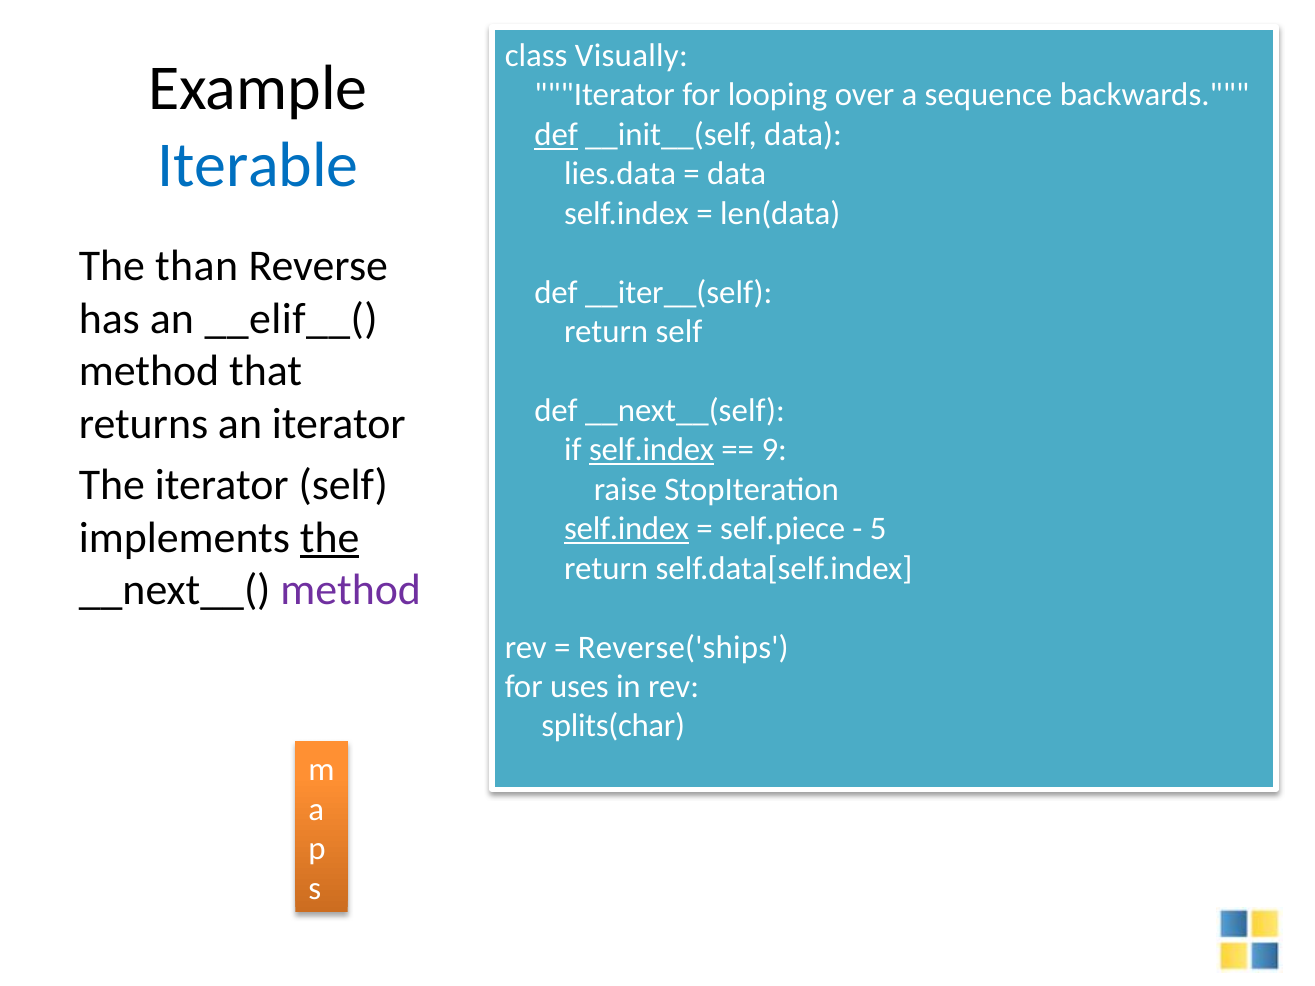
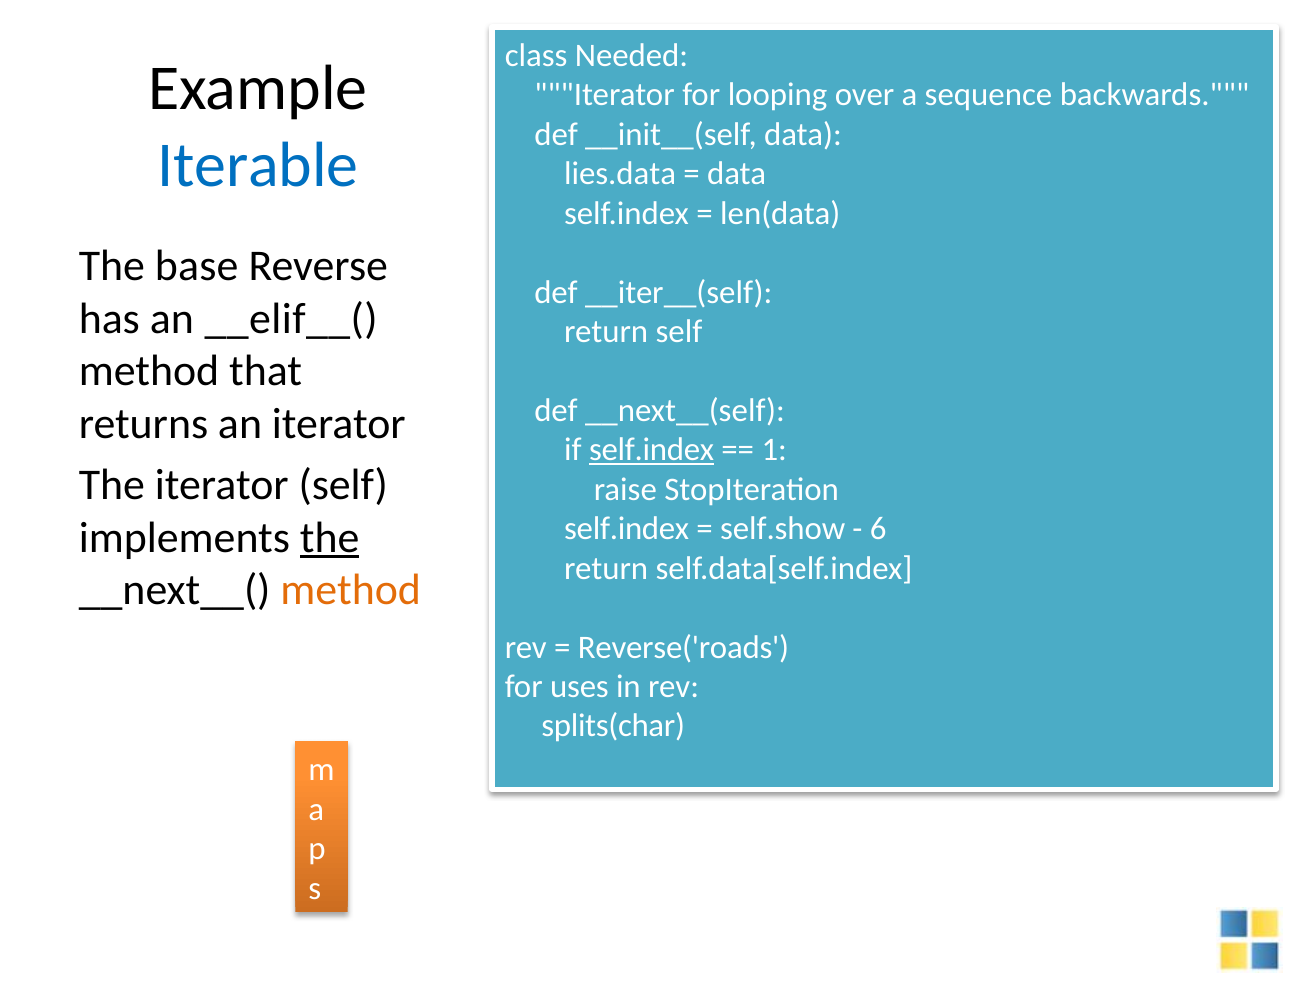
Visually: Visually -> Needed
def at (556, 134) underline: present -> none
than: than -> base
9: 9 -> 1
self.index at (627, 529) underline: present -> none
self.piece: self.piece -> self.show
5: 5 -> 6
method at (351, 590) colour: purple -> orange
Reverse('ships: Reverse('ships -> Reverse('roads
